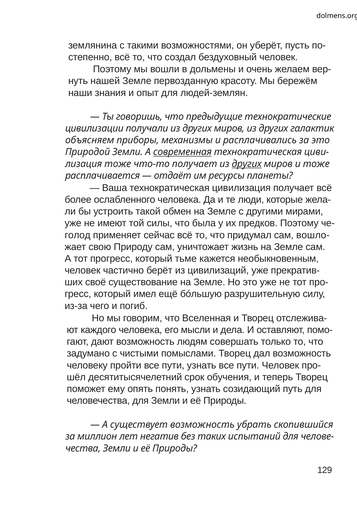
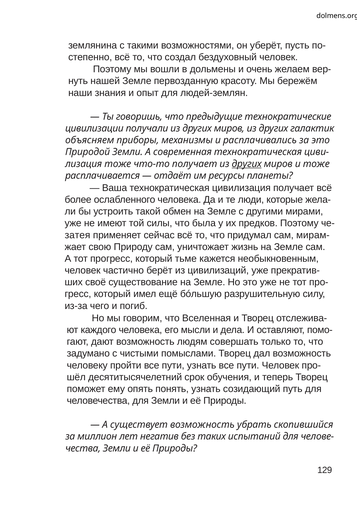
современная underline: present -> none
голод: голод -> затея
вошло-: вошло- -> мирам-
